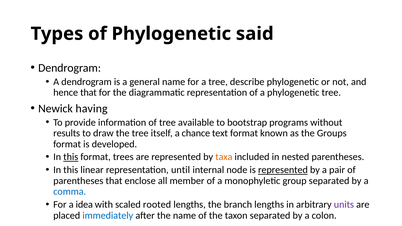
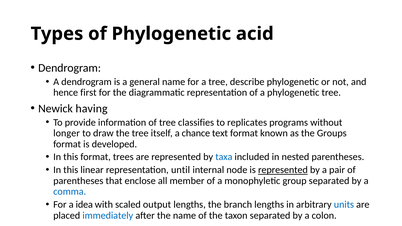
said: said -> acid
hence that: that -> first
available: available -> classifies
bootstrap: bootstrap -> replicates
results: results -> longer
this at (71, 157) underline: present -> none
taxa colour: orange -> blue
rooted: rooted -> output
units colour: purple -> blue
